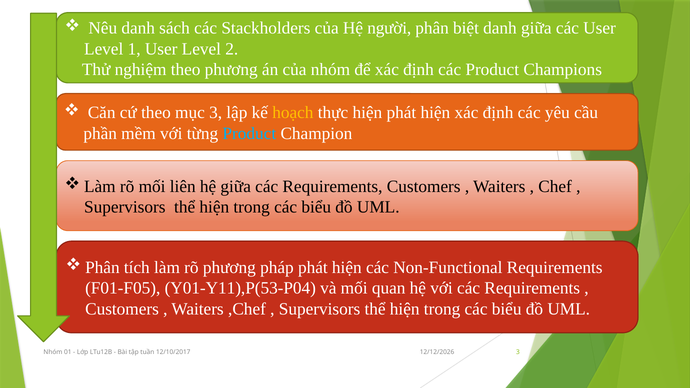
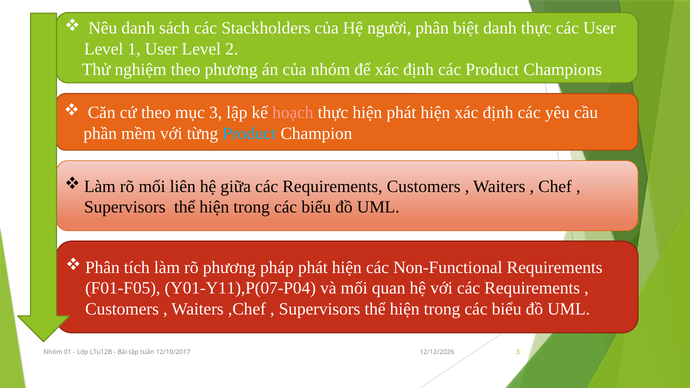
danh giữa: giữa -> thực
hoạch colour: yellow -> pink
Y01-Y11),P(53-P04: Y01-Y11),P(53-P04 -> Y01-Y11),P(07-P04
